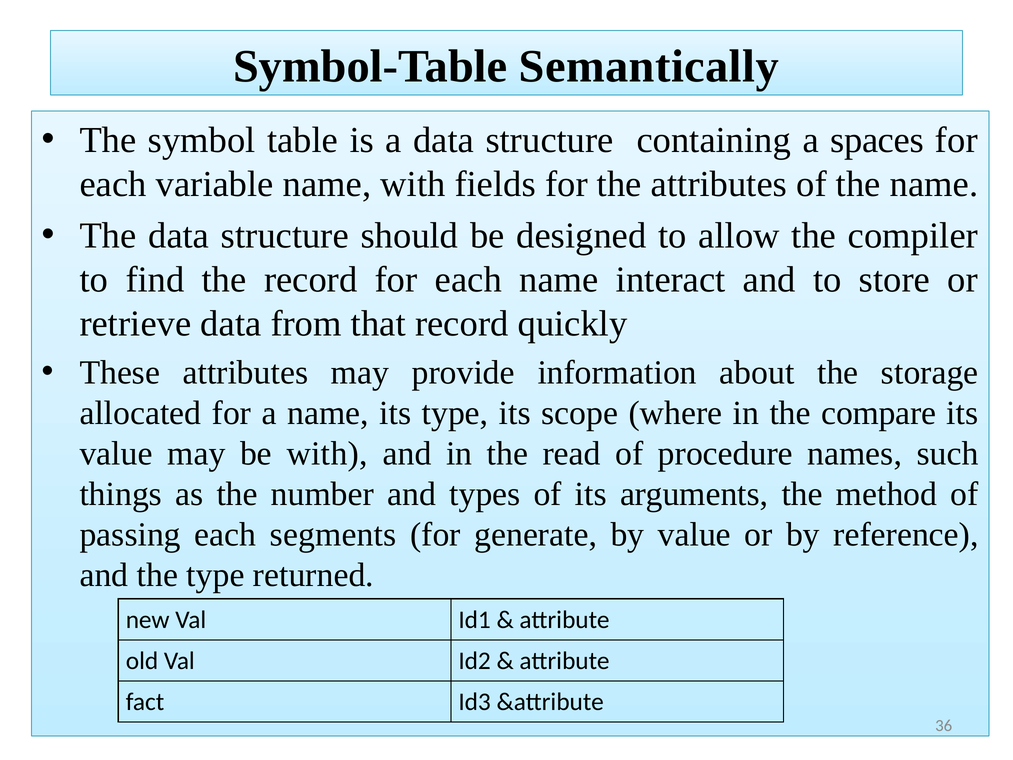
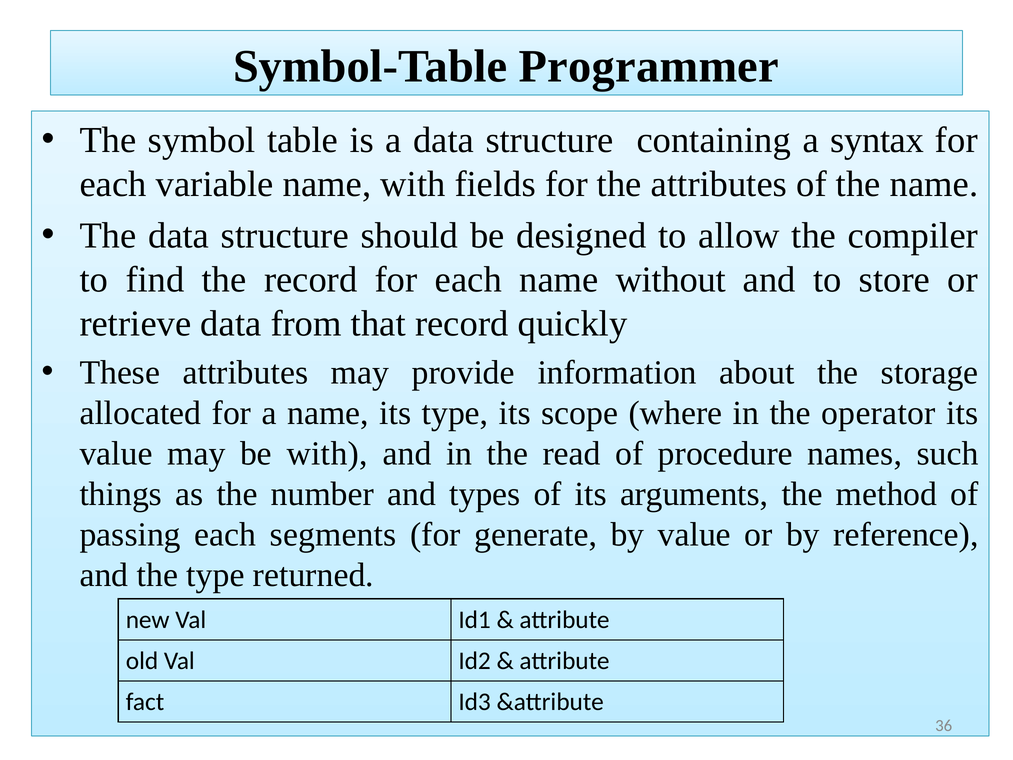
Semantically: Semantically -> Programmer
spaces: spaces -> syntax
interact: interact -> without
compare: compare -> operator
